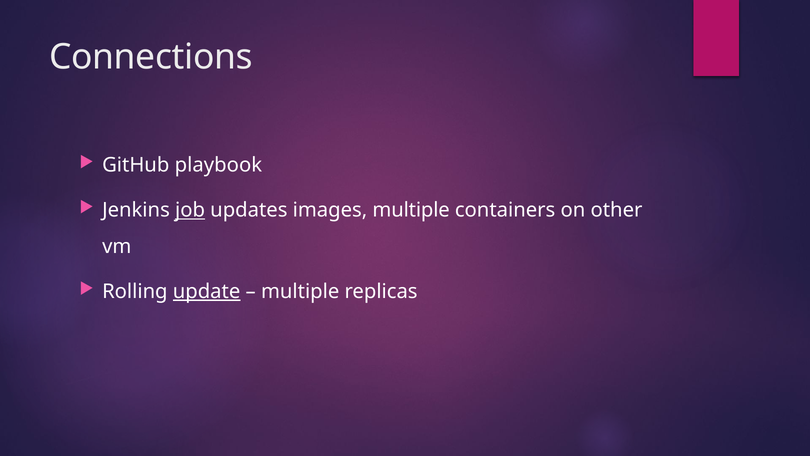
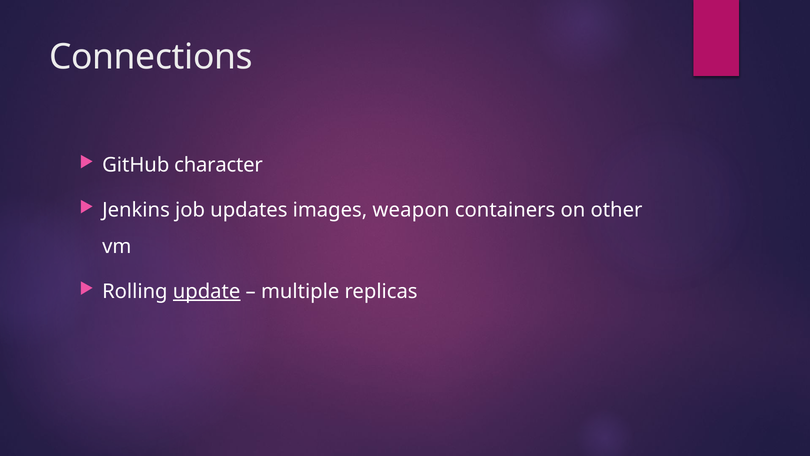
playbook: playbook -> character
job underline: present -> none
images multiple: multiple -> weapon
